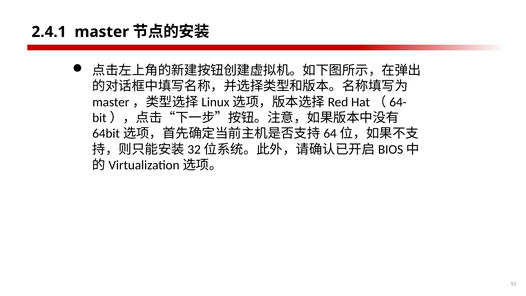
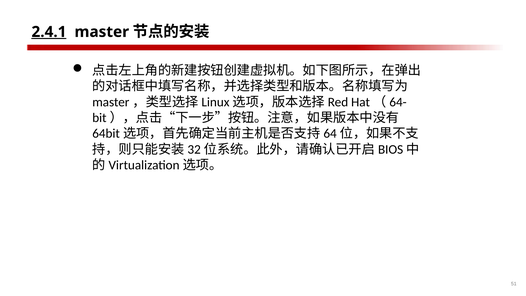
2.4.1 underline: none -> present
